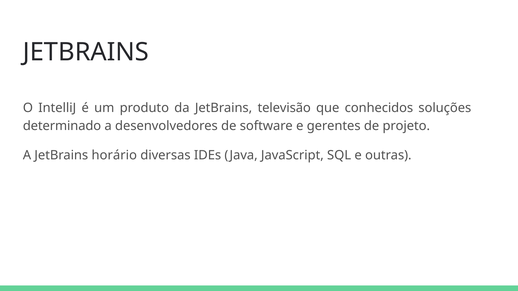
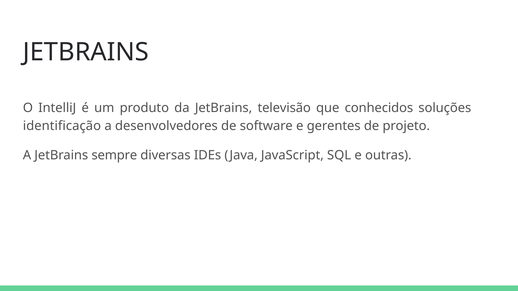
determinado: determinado -> identificação
horário: horário -> sempre
